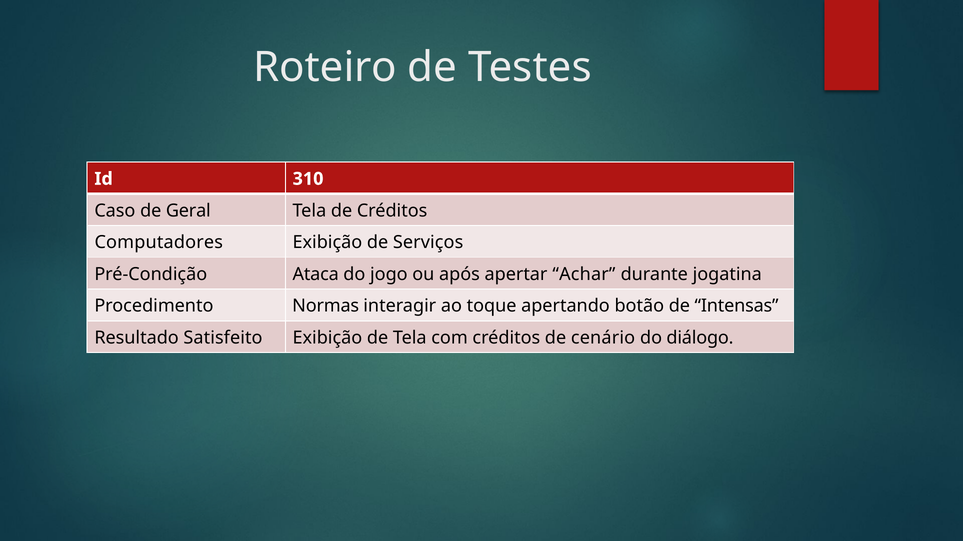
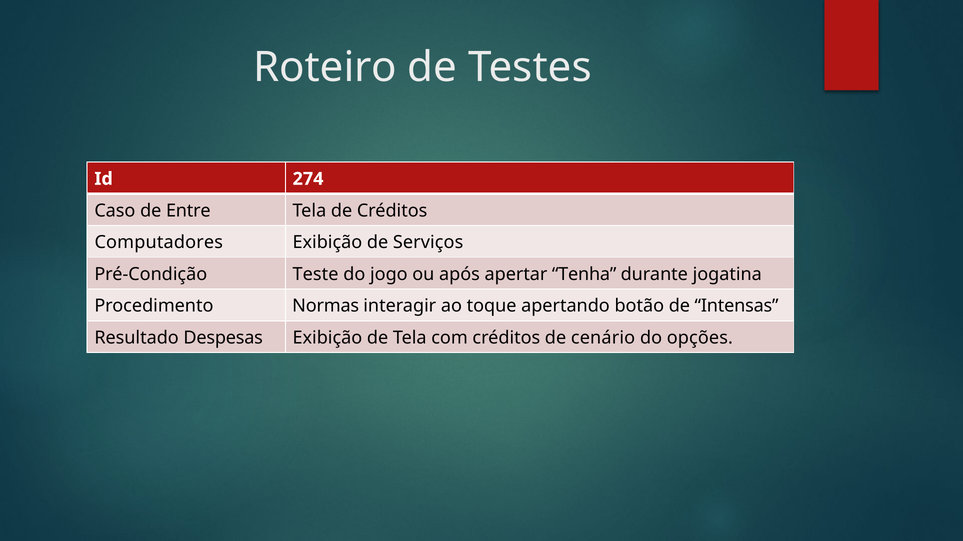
310: 310 -> 274
Geral: Geral -> Entre
Ataca: Ataca -> Teste
Achar: Achar -> Tenha
Satisfeito: Satisfeito -> Despesas
diálogo: diálogo -> opções
